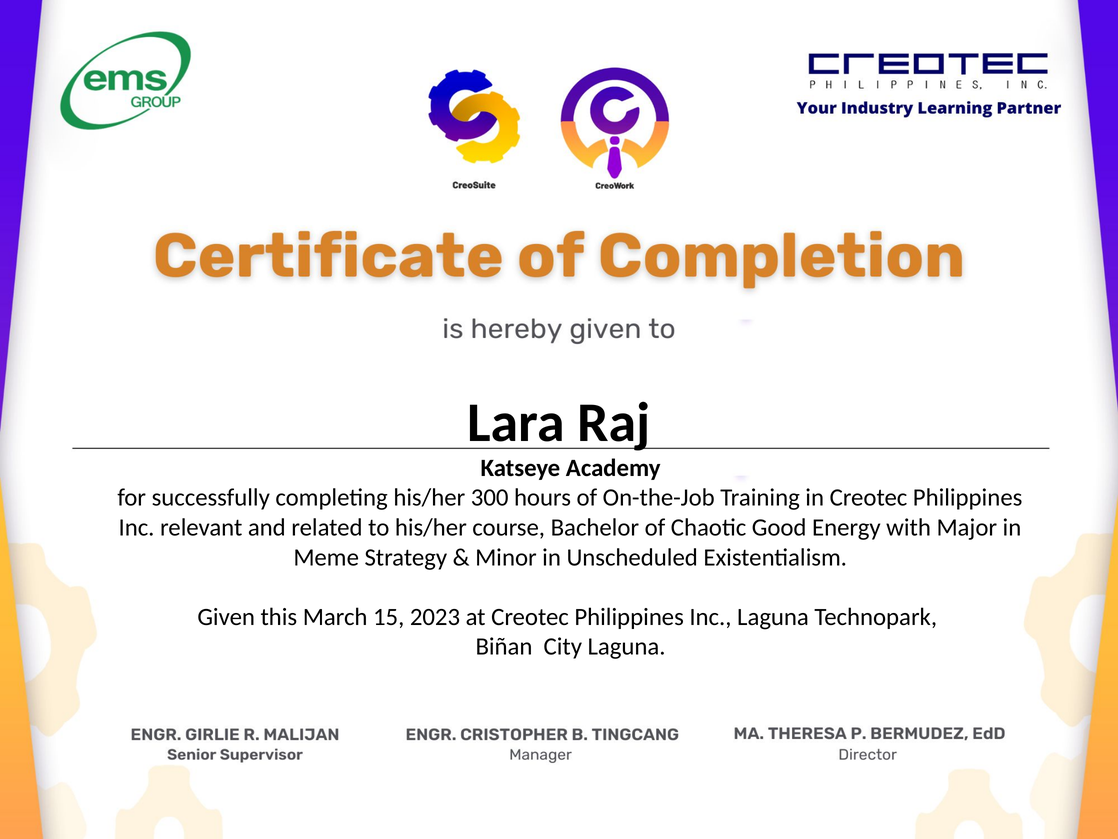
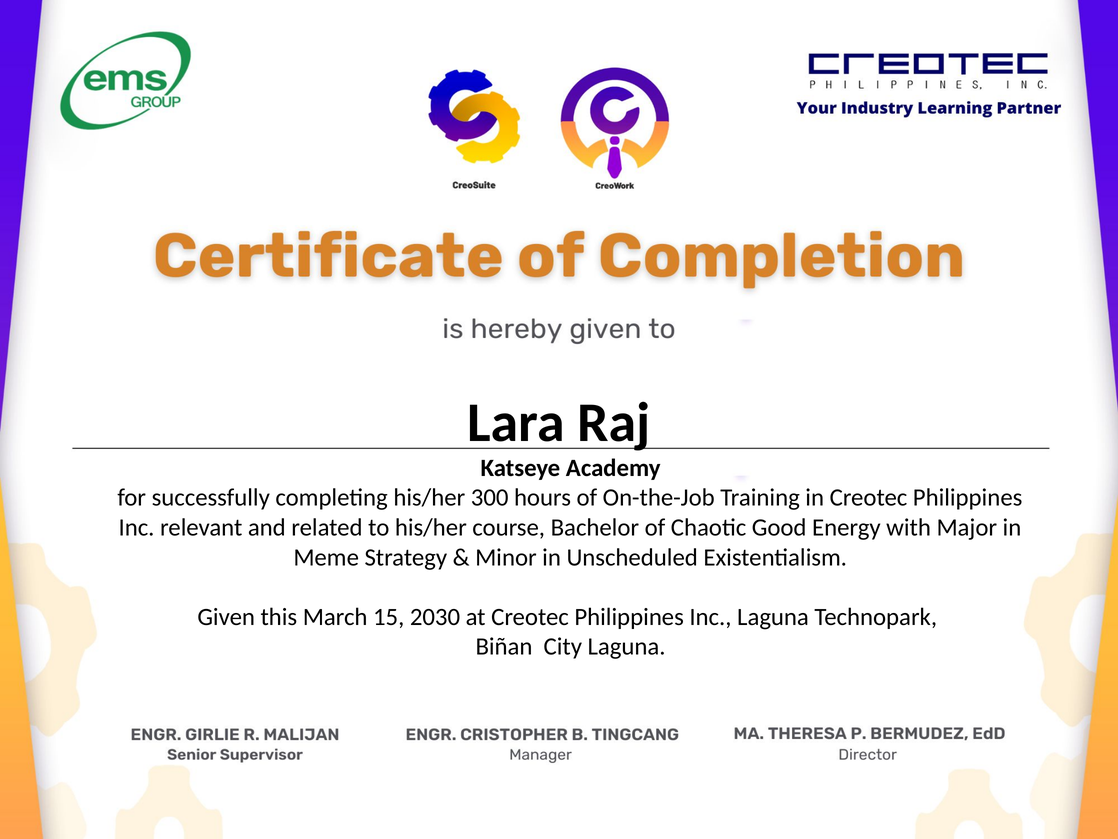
2023: 2023 -> 2030
